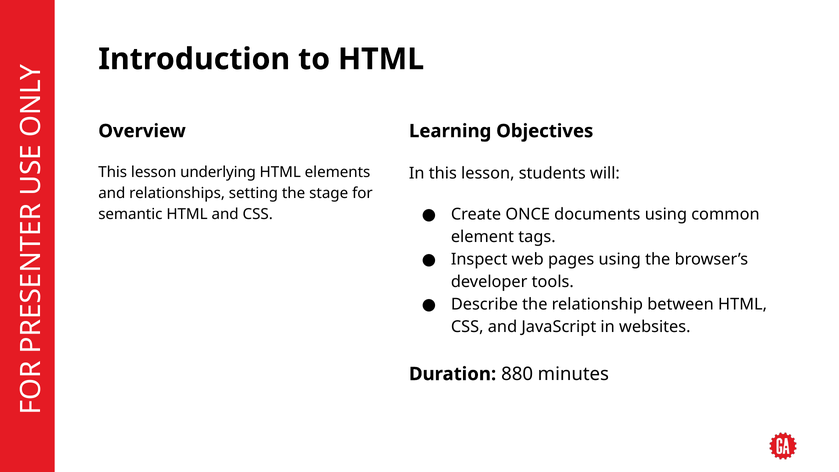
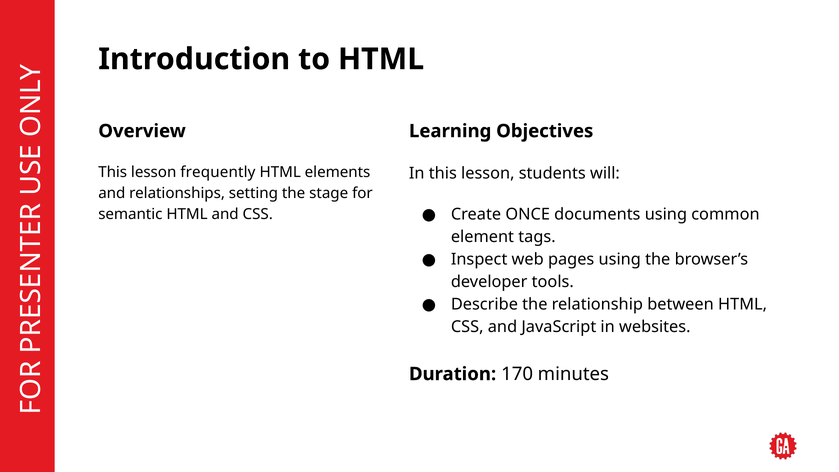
underlying: underlying -> frequently
880: 880 -> 170
